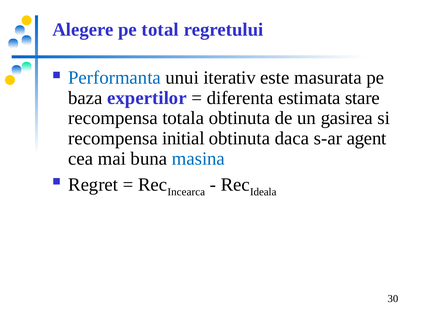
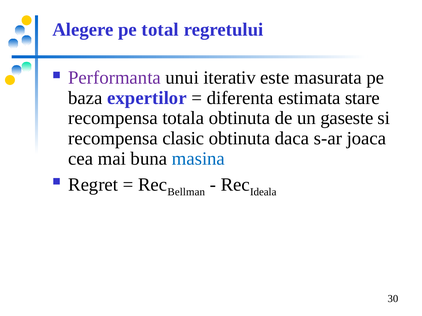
Performanta colour: blue -> purple
gasirea: gasirea -> gaseste
initial: initial -> clasic
agent: agent -> joaca
Incearca: Incearca -> Bellman
